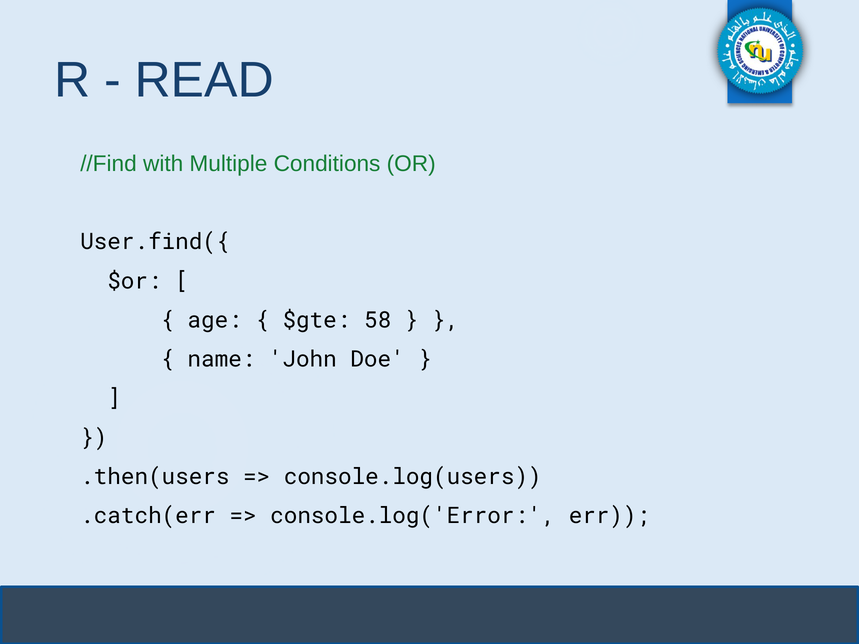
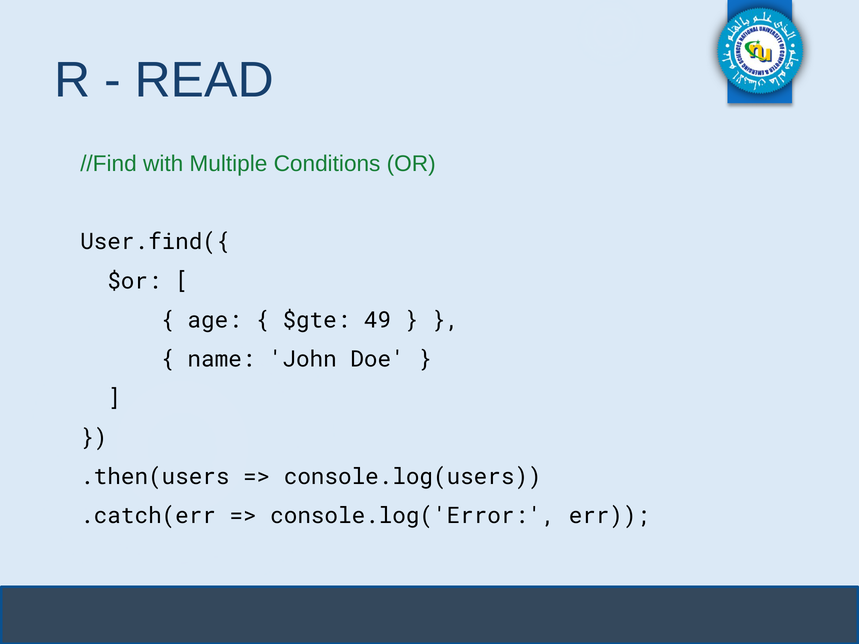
58: 58 -> 49
